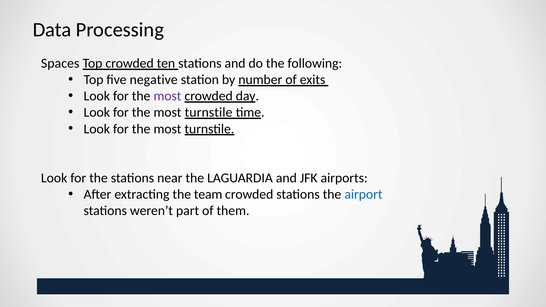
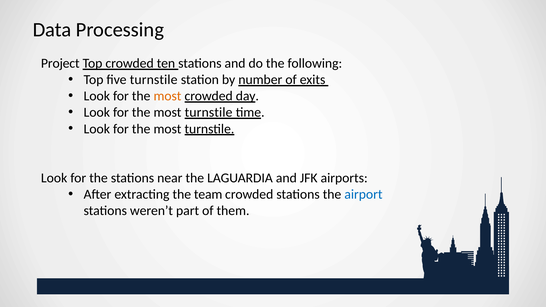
Spaces: Spaces -> Project
five negative: negative -> turnstile
most at (167, 96) colour: purple -> orange
